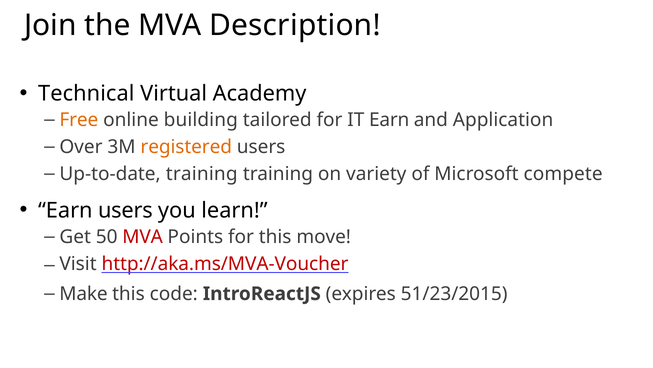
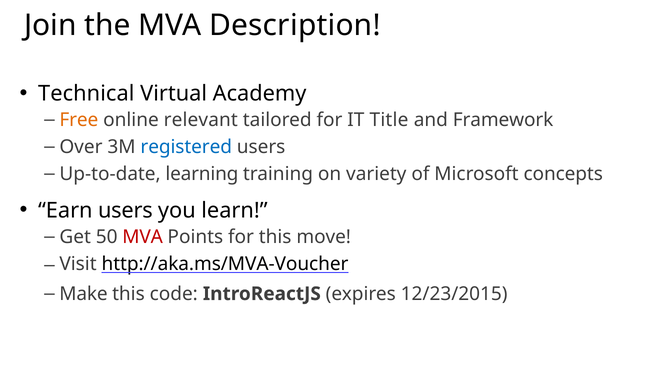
building: building -> relevant
IT Earn: Earn -> Title
Application: Application -> Framework
registered colour: orange -> blue
Up-to-date training: training -> learning
compete: compete -> concepts
http://aka.ms/MVA-Voucher colour: red -> black
51/23/2015: 51/23/2015 -> 12/23/2015
